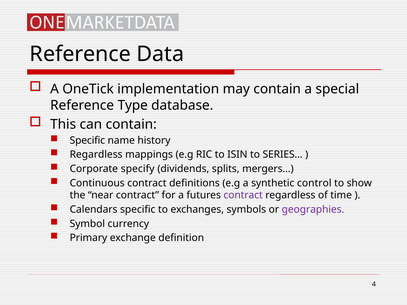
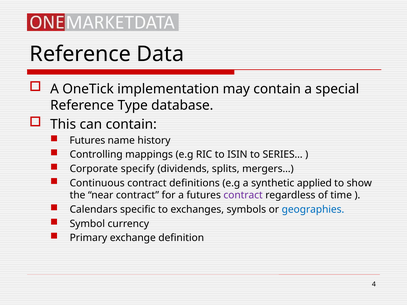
Specific at (87, 140): Specific -> Futures
Regardless at (96, 155): Regardless -> Controlling
control: control -> applied
geographies colour: purple -> blue
